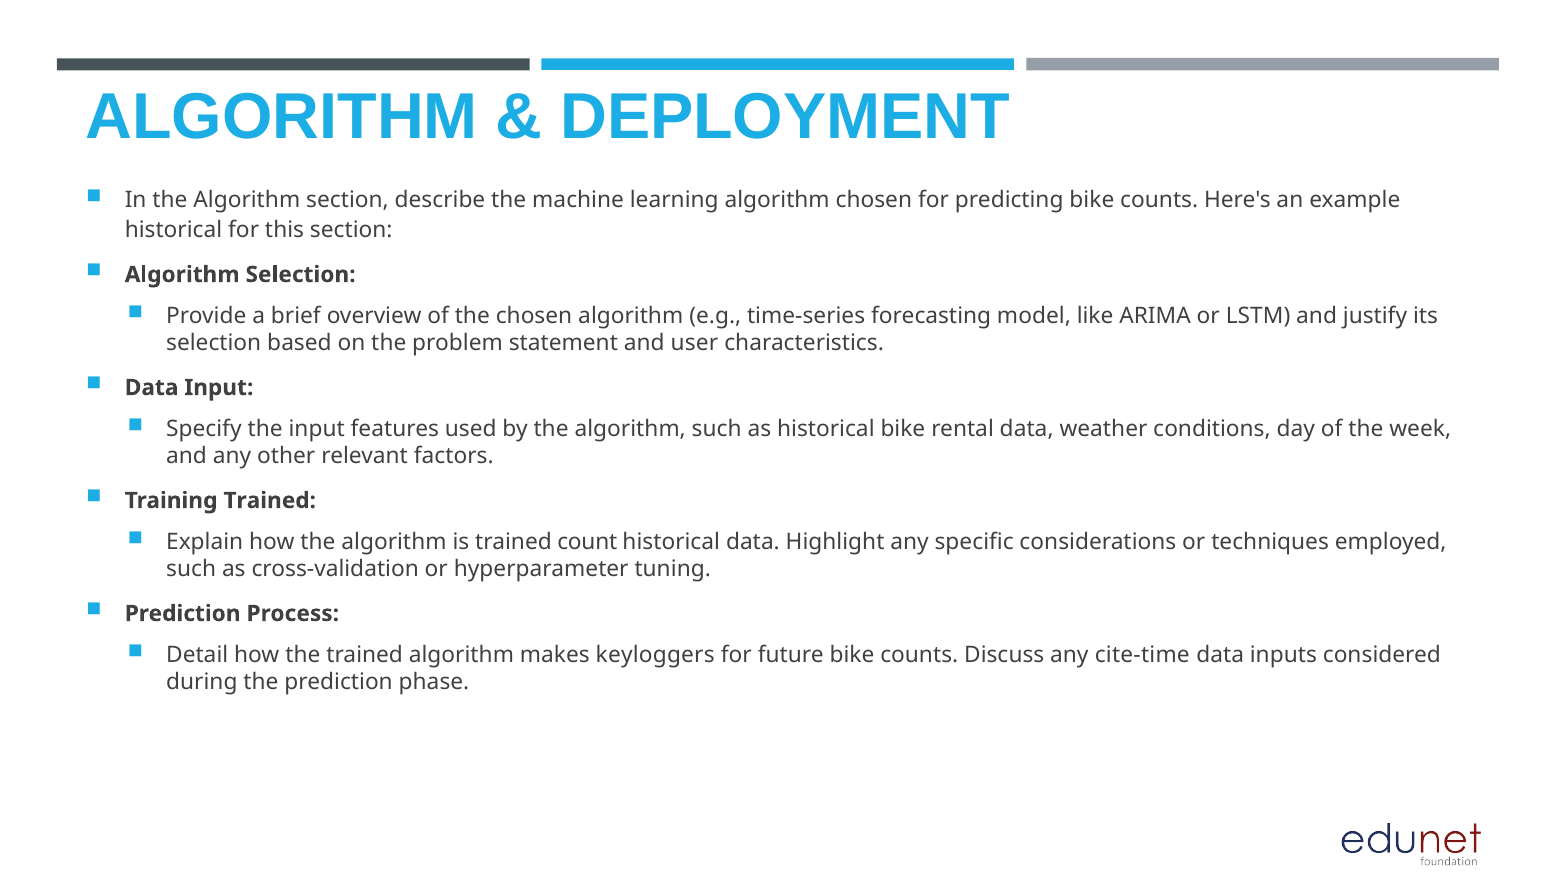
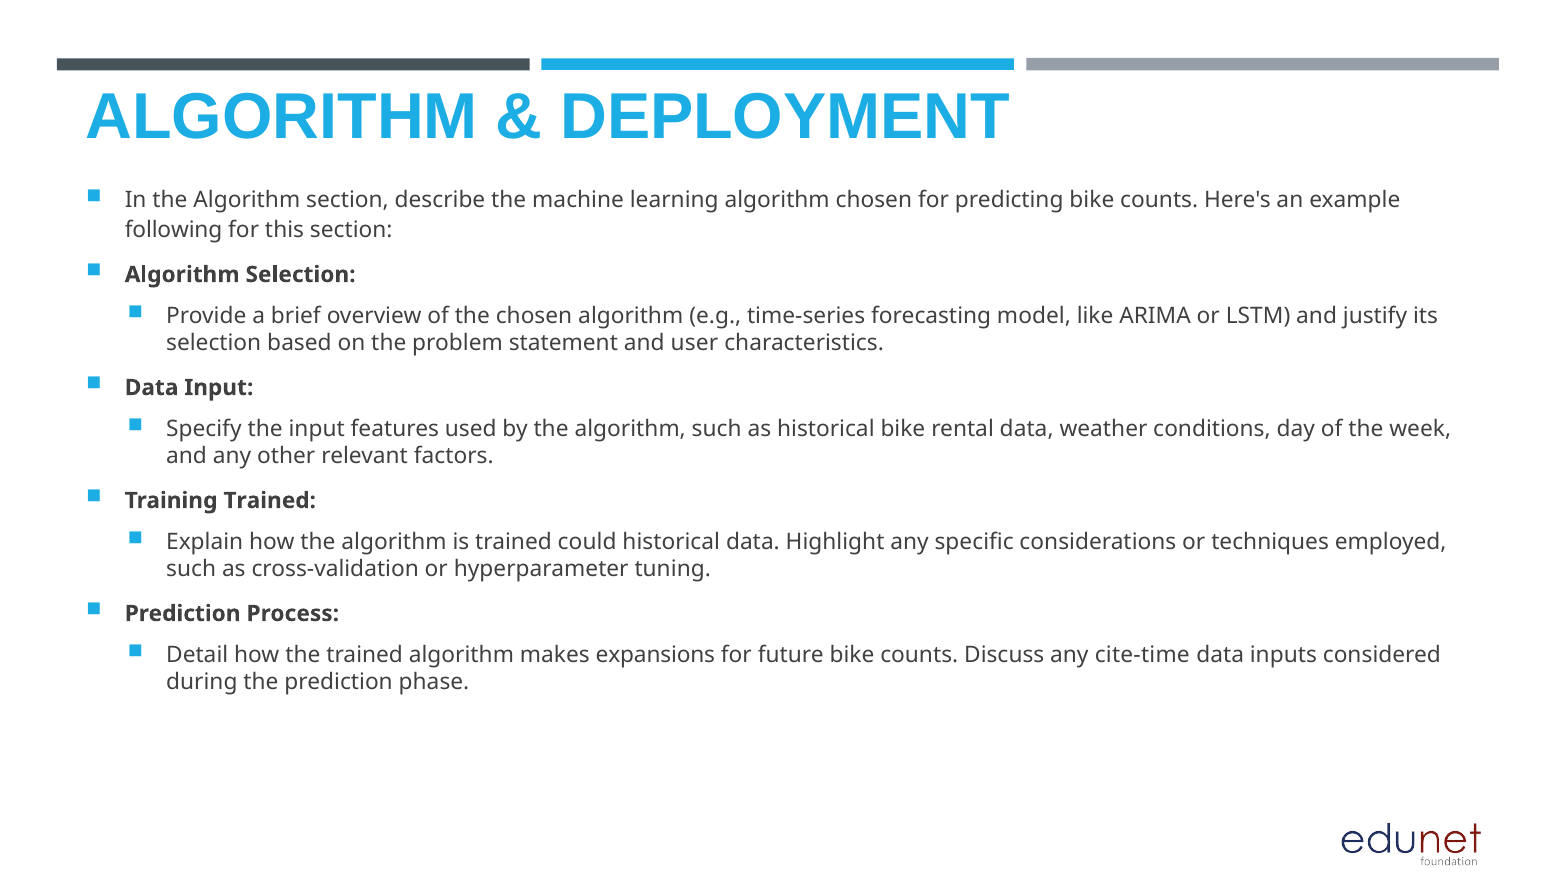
historical at (173, 230): historical -> following
count: count -> could
keyloggers: keyloggers -> expansions
